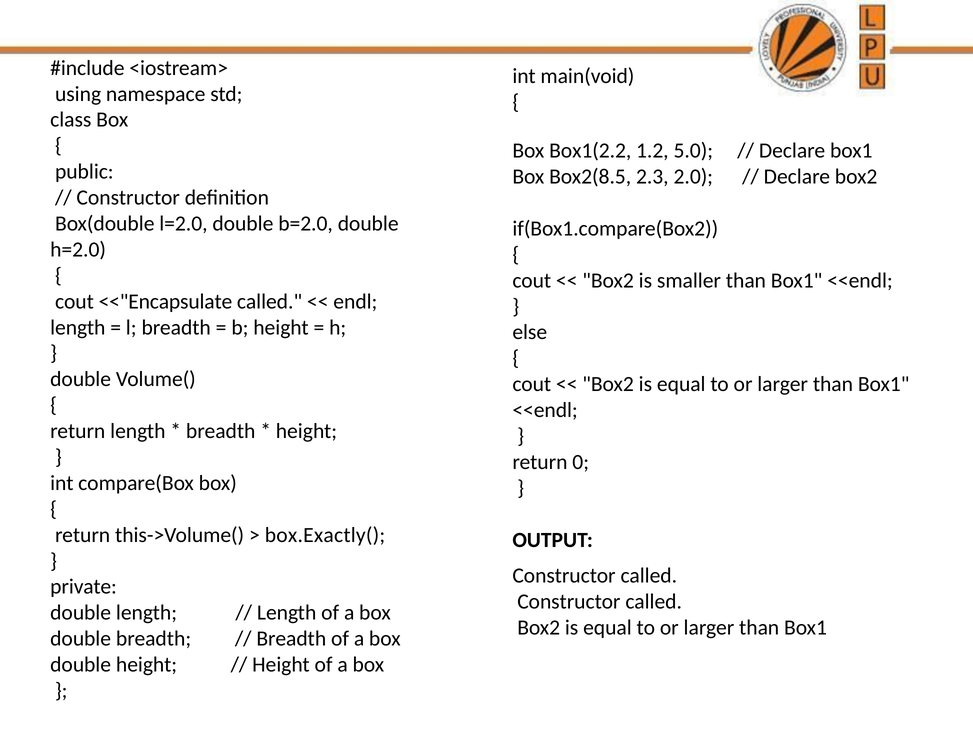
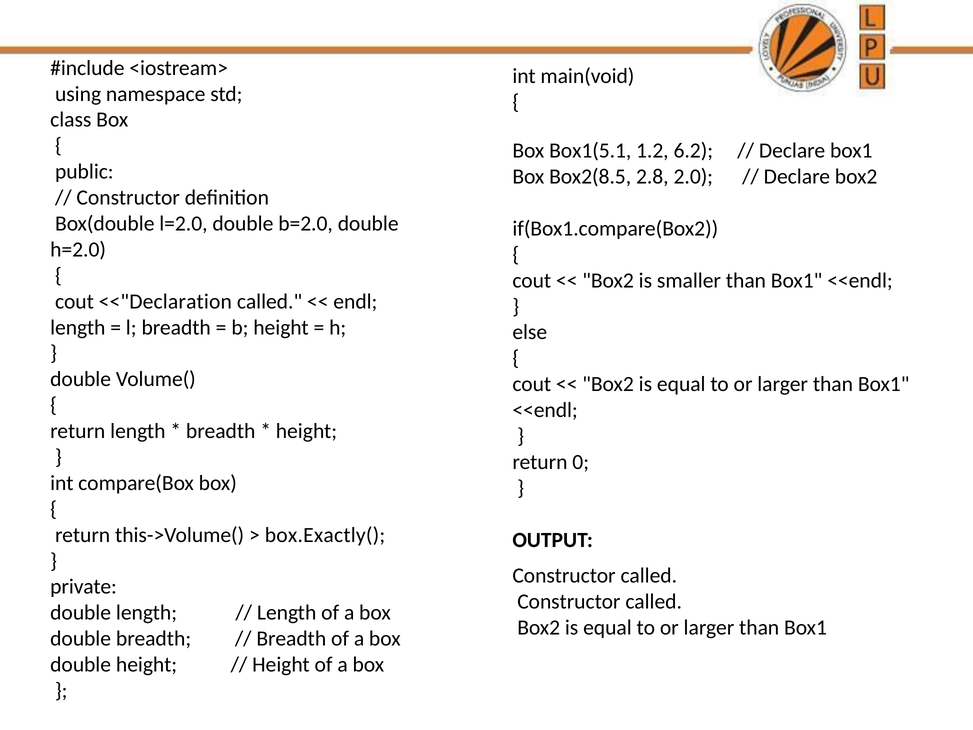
Box1(2.2: Box1(2.2 -> Box1(5.1
5.0: 5.0 -> 6.2
2.3: 2.3 -> 2.8
<<"Encapsulate: <<"Encapsulate -> <<"Declaration
